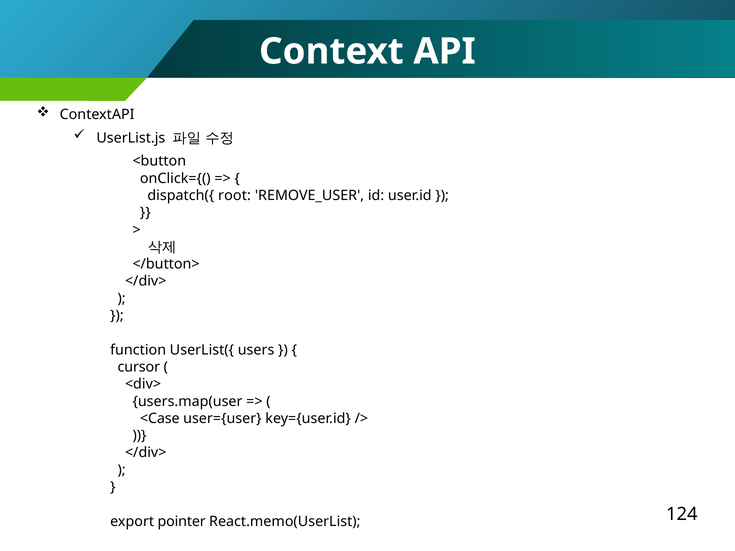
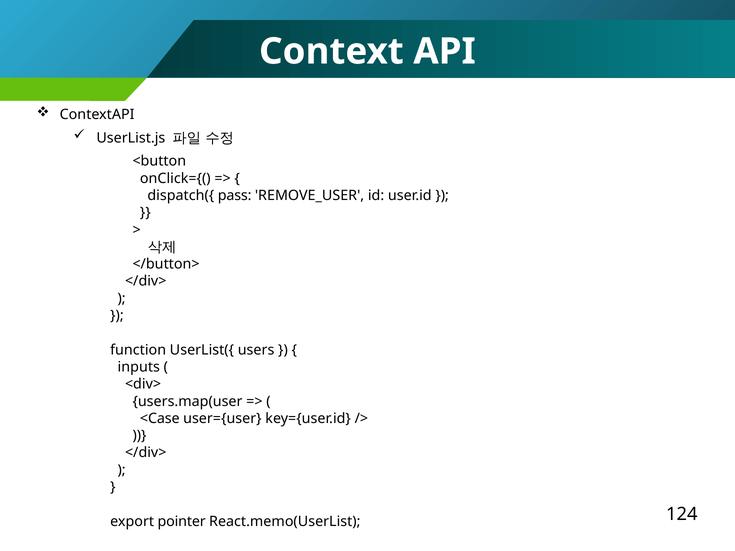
root: root -> pass
cursor: cursor -> inputs
